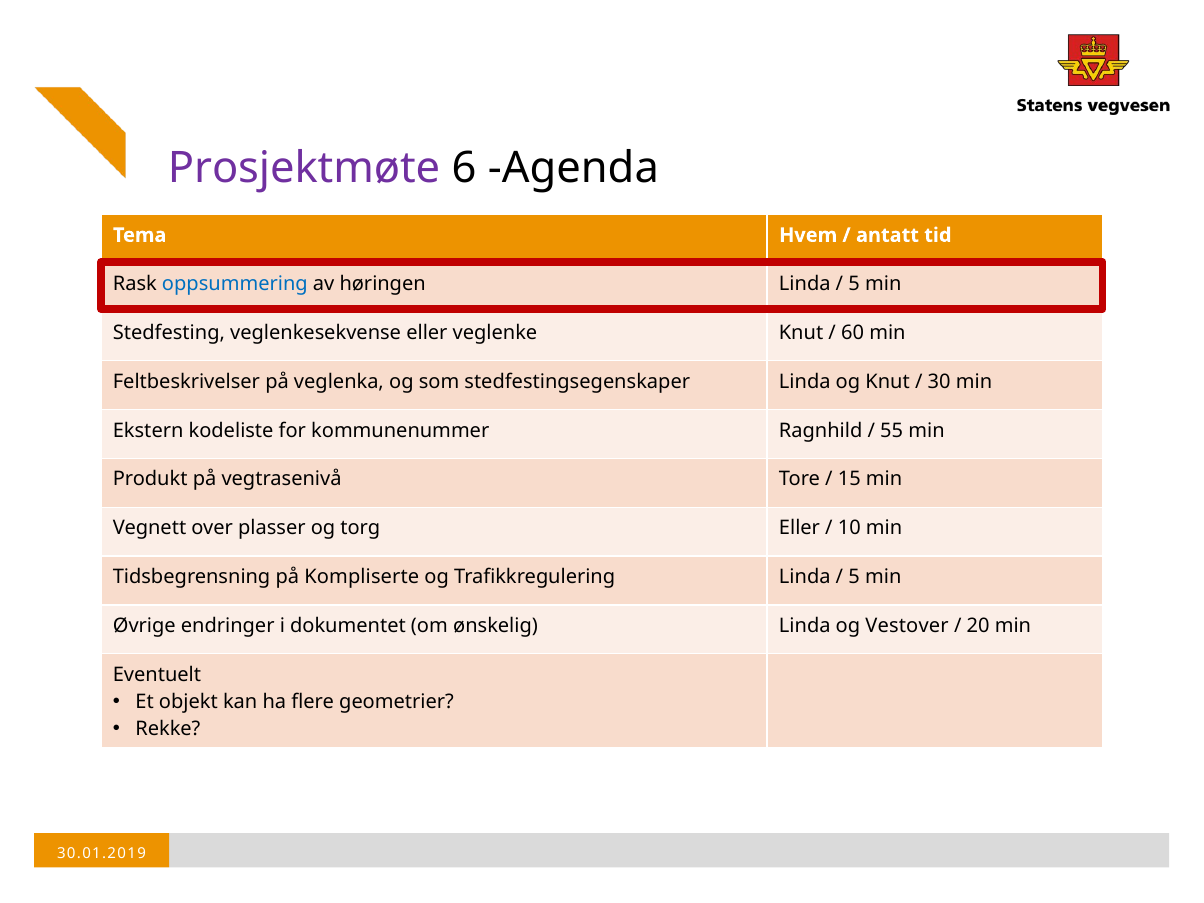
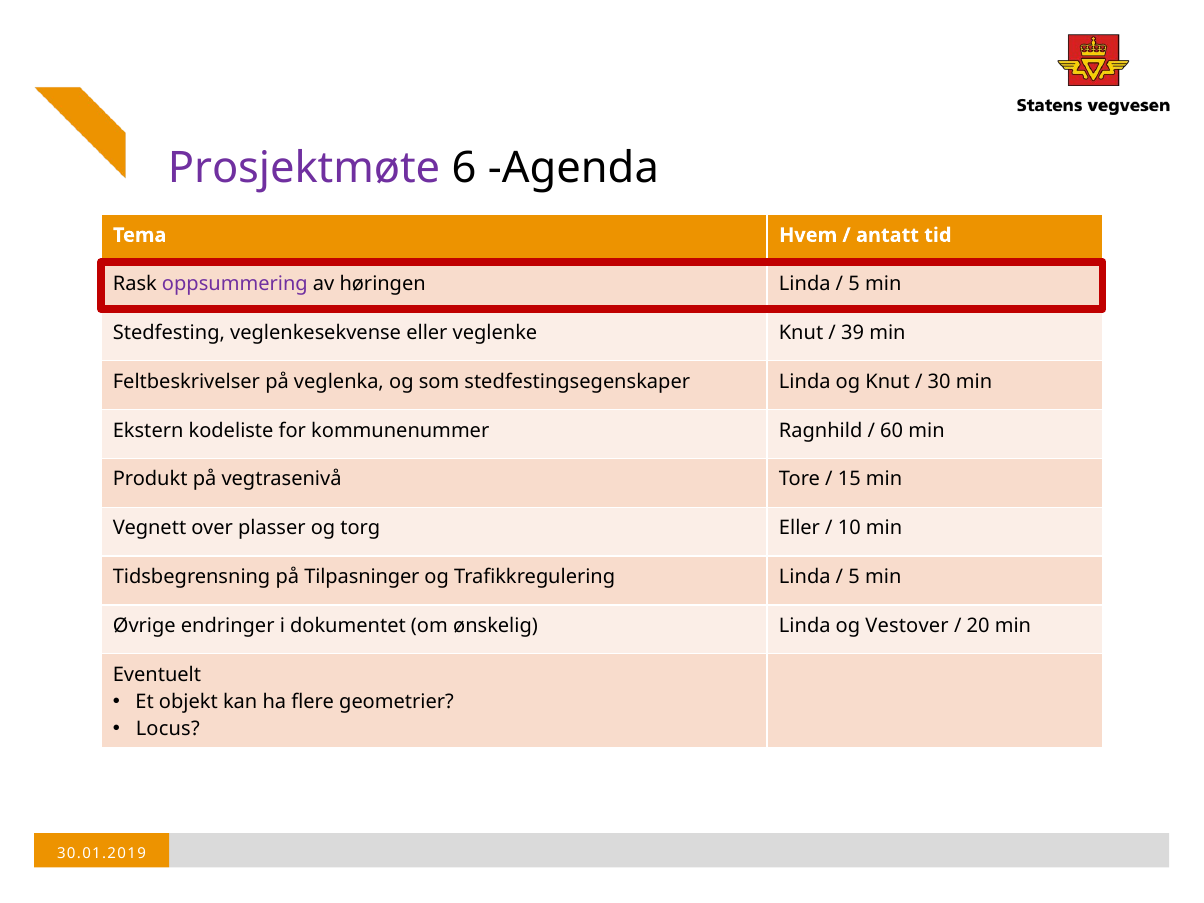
oppsummering colour: blue -> purple
60: 60 -> 39
55: 55 -> 60
Kompliserte: Kompliserte -> Tilpasninger
Rekke: Rekke -> Locus
